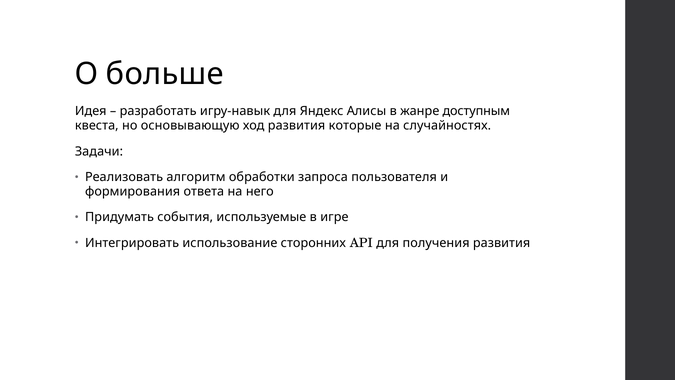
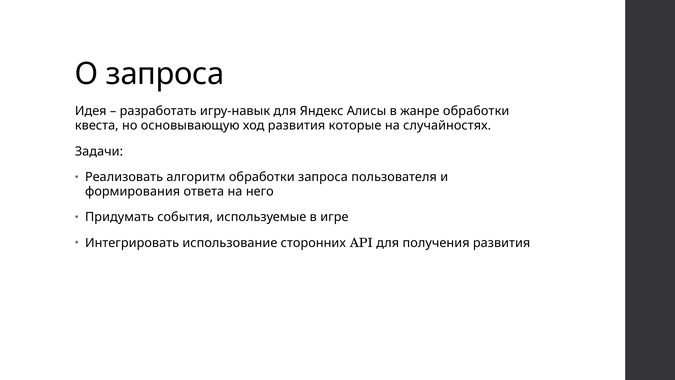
О больше: больше -> запроса
жанре доступным: доступным -> обработки
